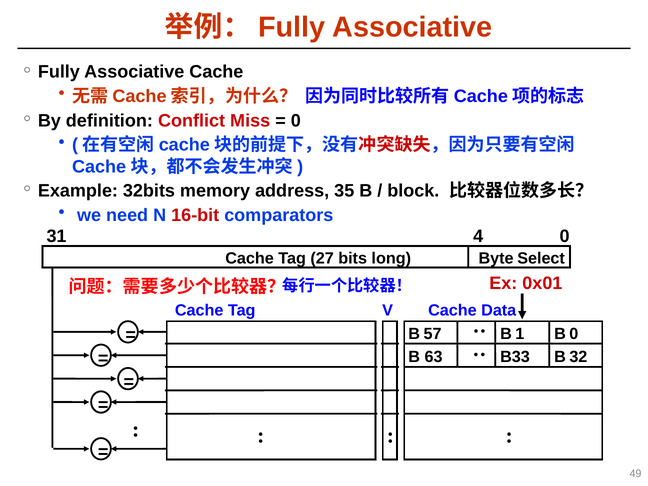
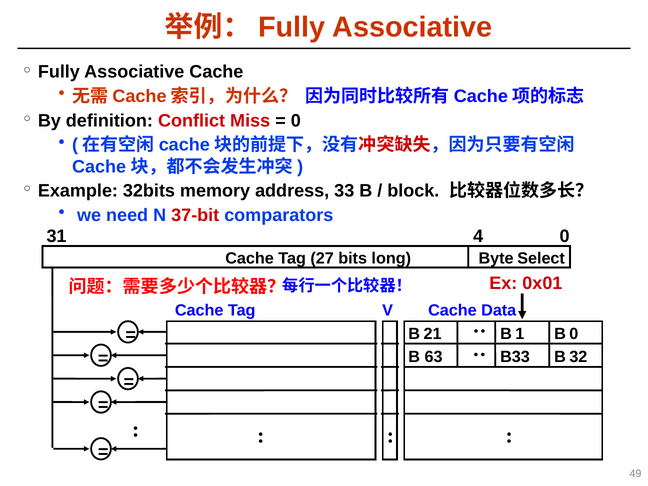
35: 35 -> 33
16-bit: 16-bit -> 37-bit
57: 57 -> 21
